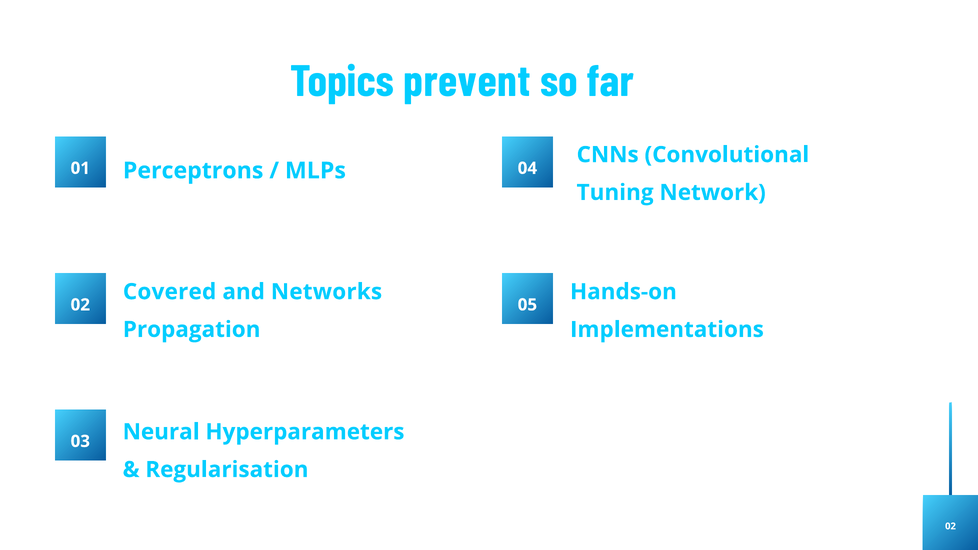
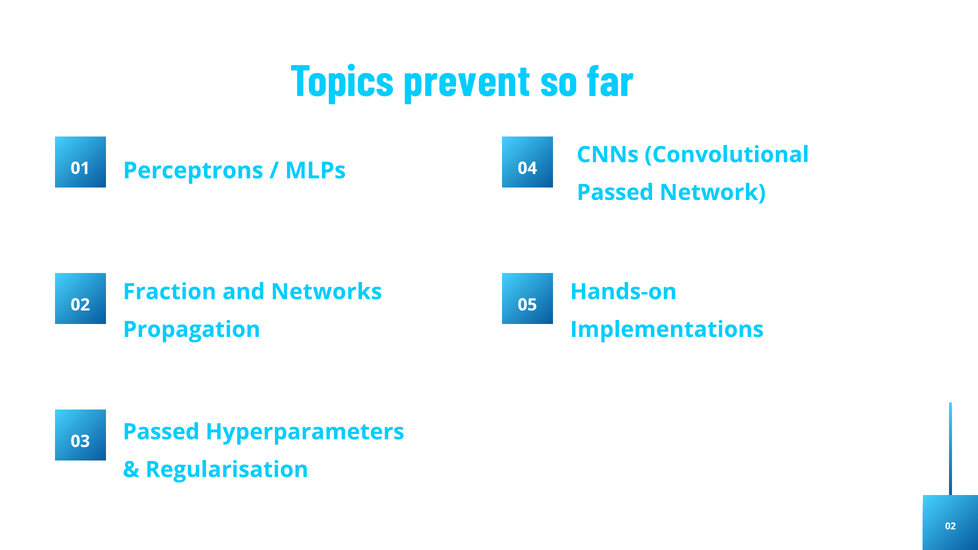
Tuning at (615, 193): Tuning -> Passed
Covered: Covered -> Fraction
Neural at (161, 432): Neural -> Passed
